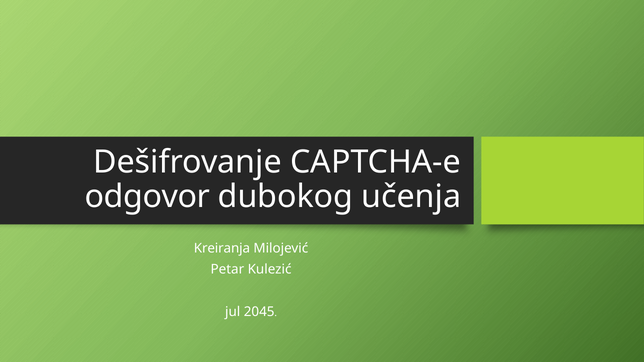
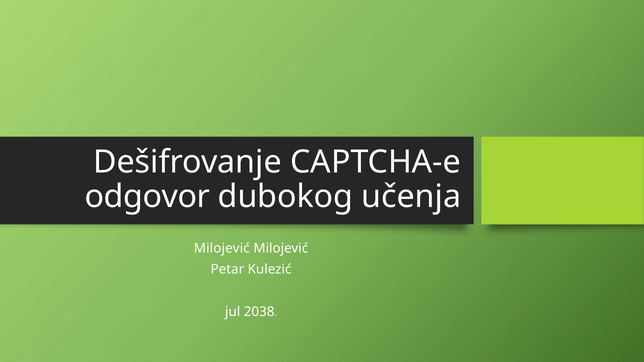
Kreiranja at (222, 248): Kreiranja -> Milojević
2045: 2045 -> 2038
